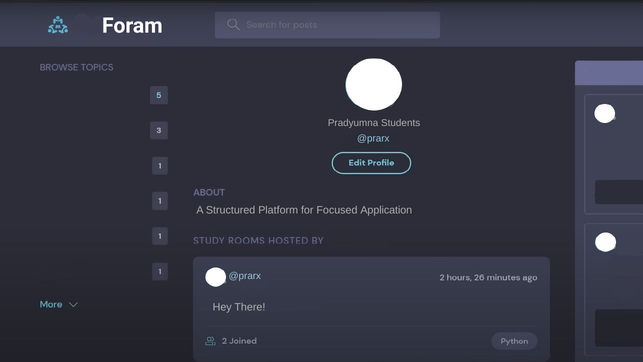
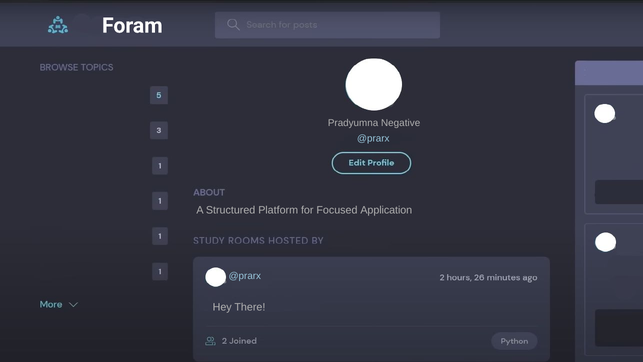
Students: Students -> Negative
